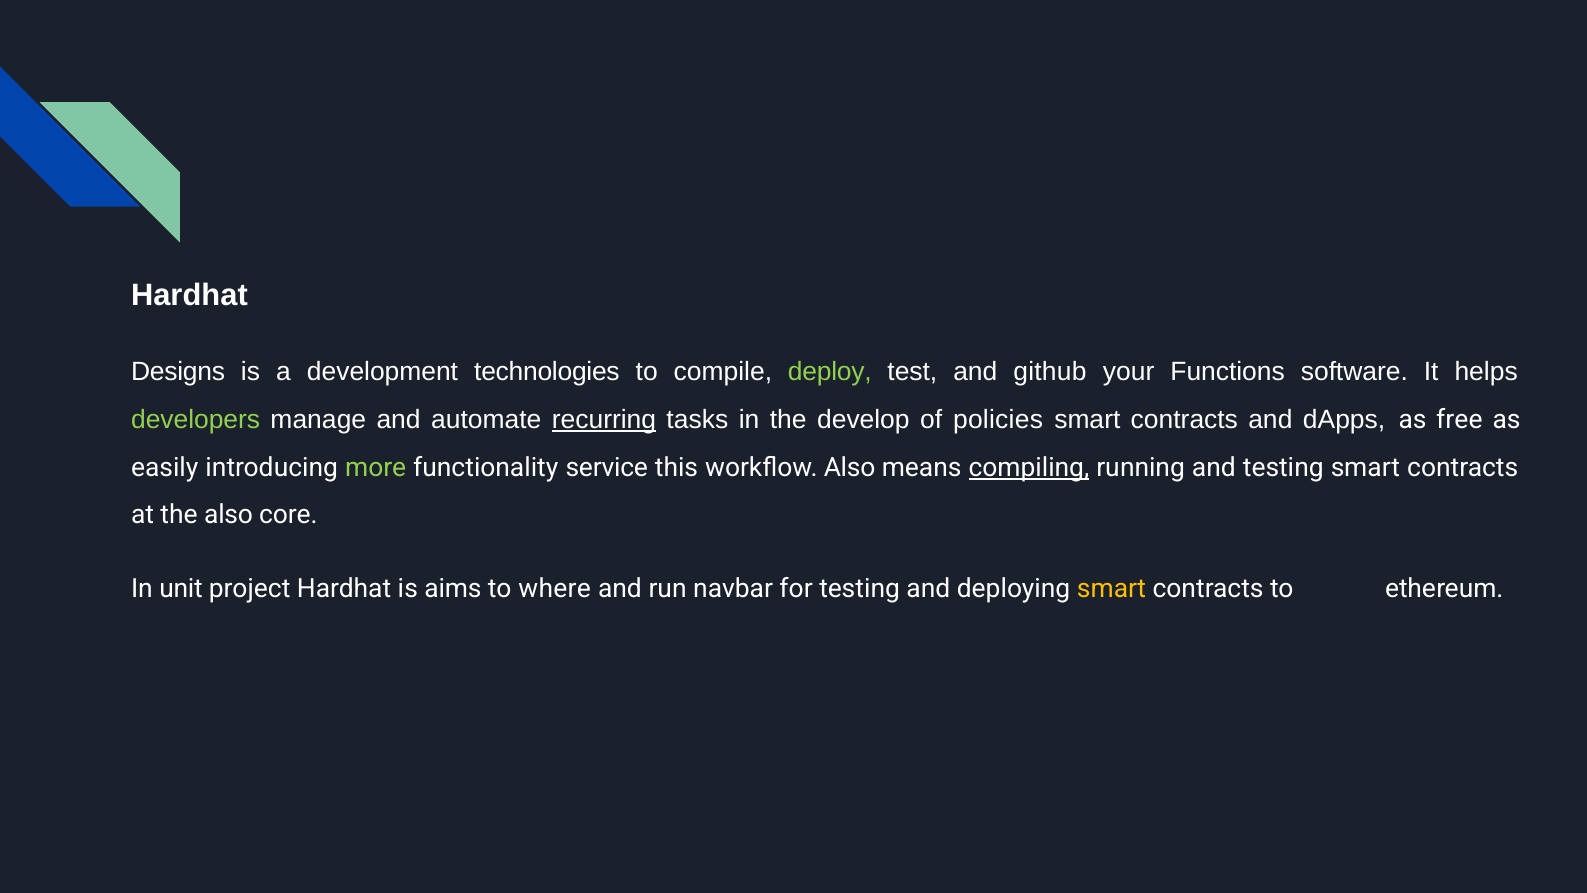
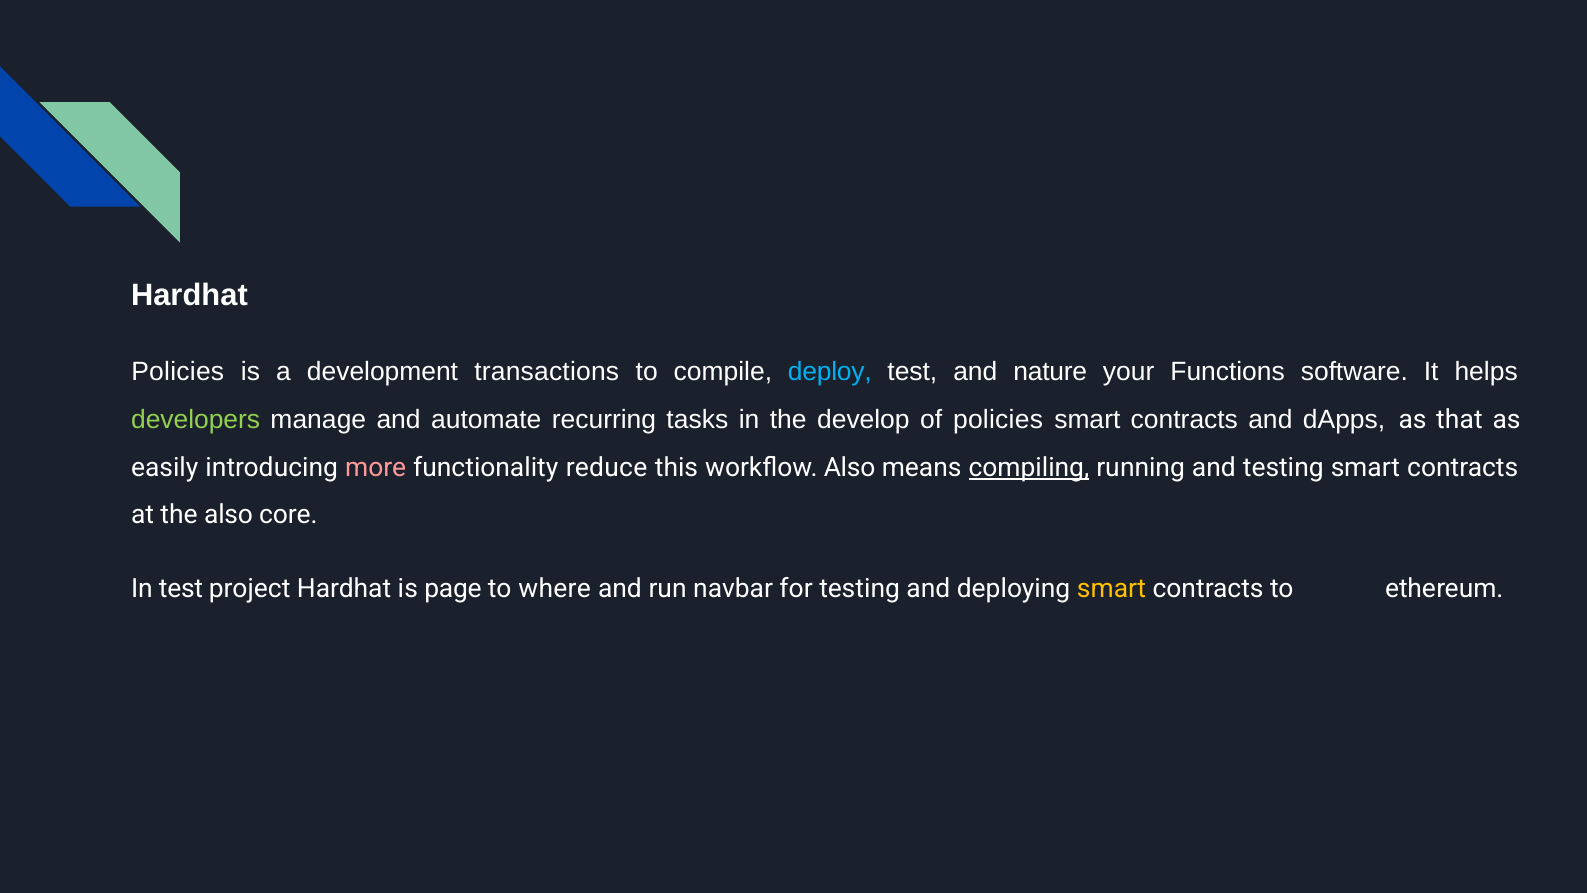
Designs at (178, 372): Designs -> Policies
technologies: technologies -> transactions
deploy colour: light green -> light blue
github: github -> nature
recurring underline: present -> none
free: free -> that
more colour: light green -> pink
service: service -> reduce
In unit: unit -> test
aims: aims -> page
